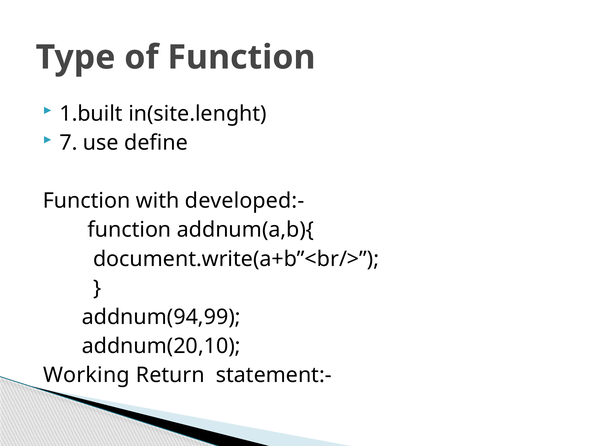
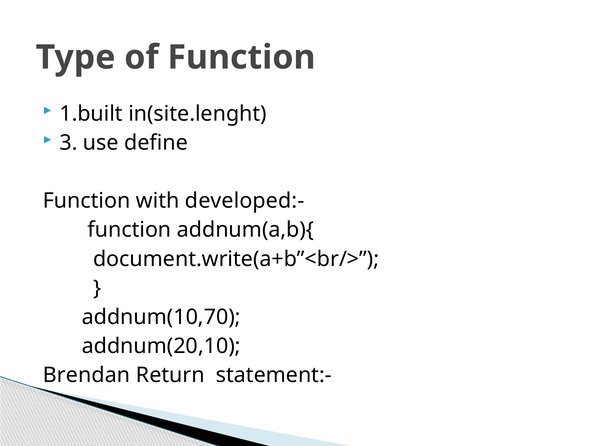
7: 7 -> 3
addnum(94,99: addnum(94,99 -> addnum(10,70
Working: Working -> Brendan
